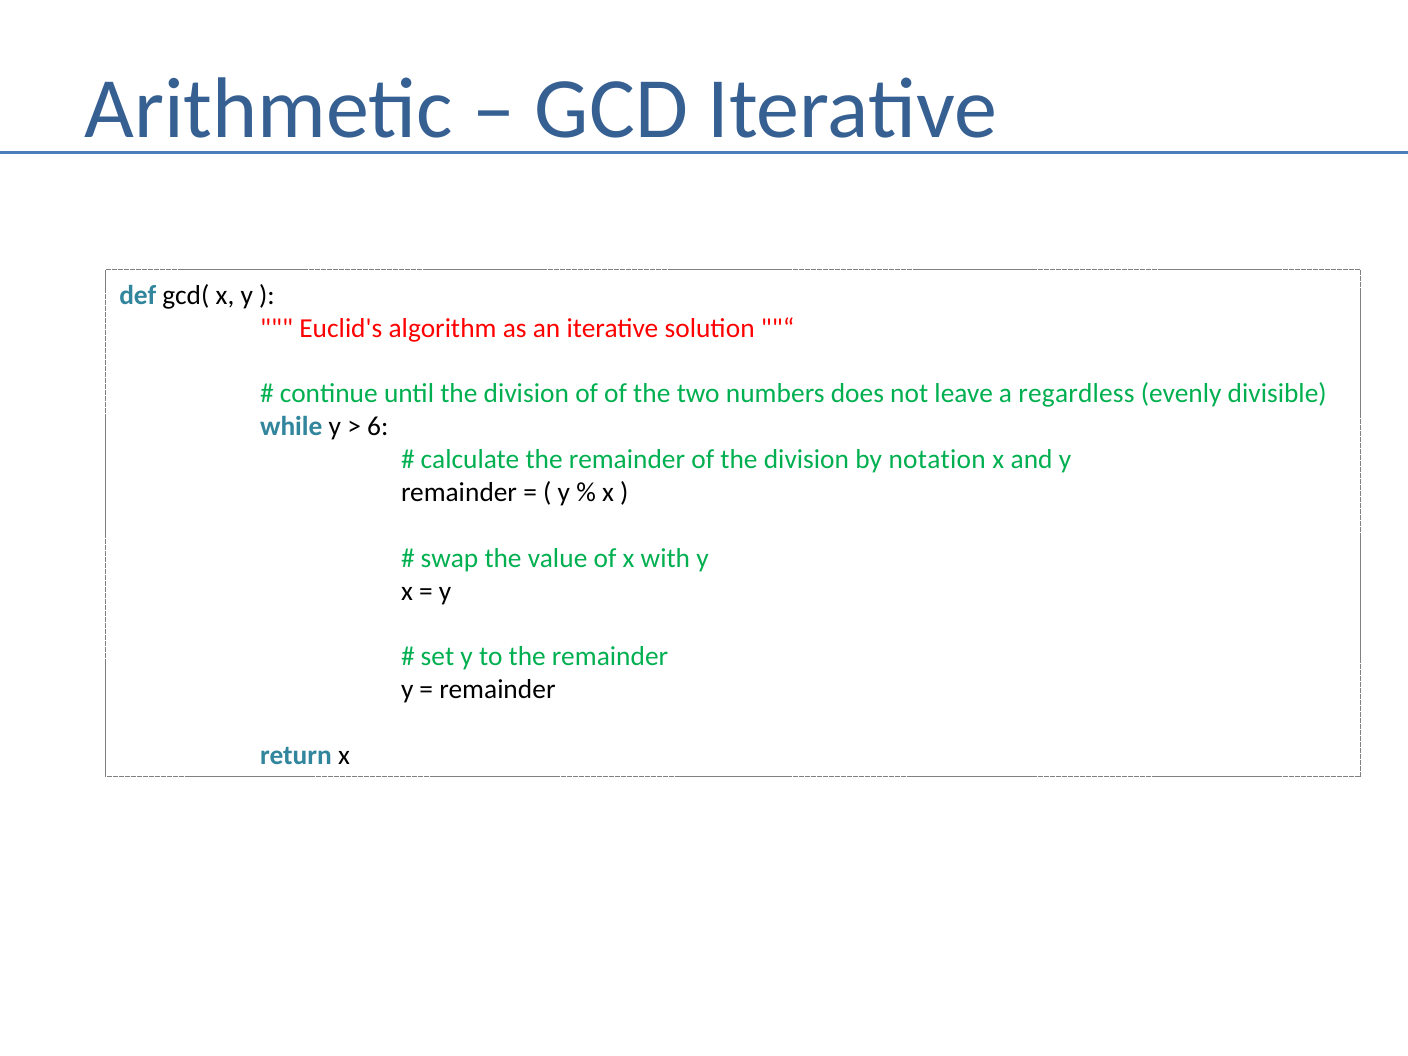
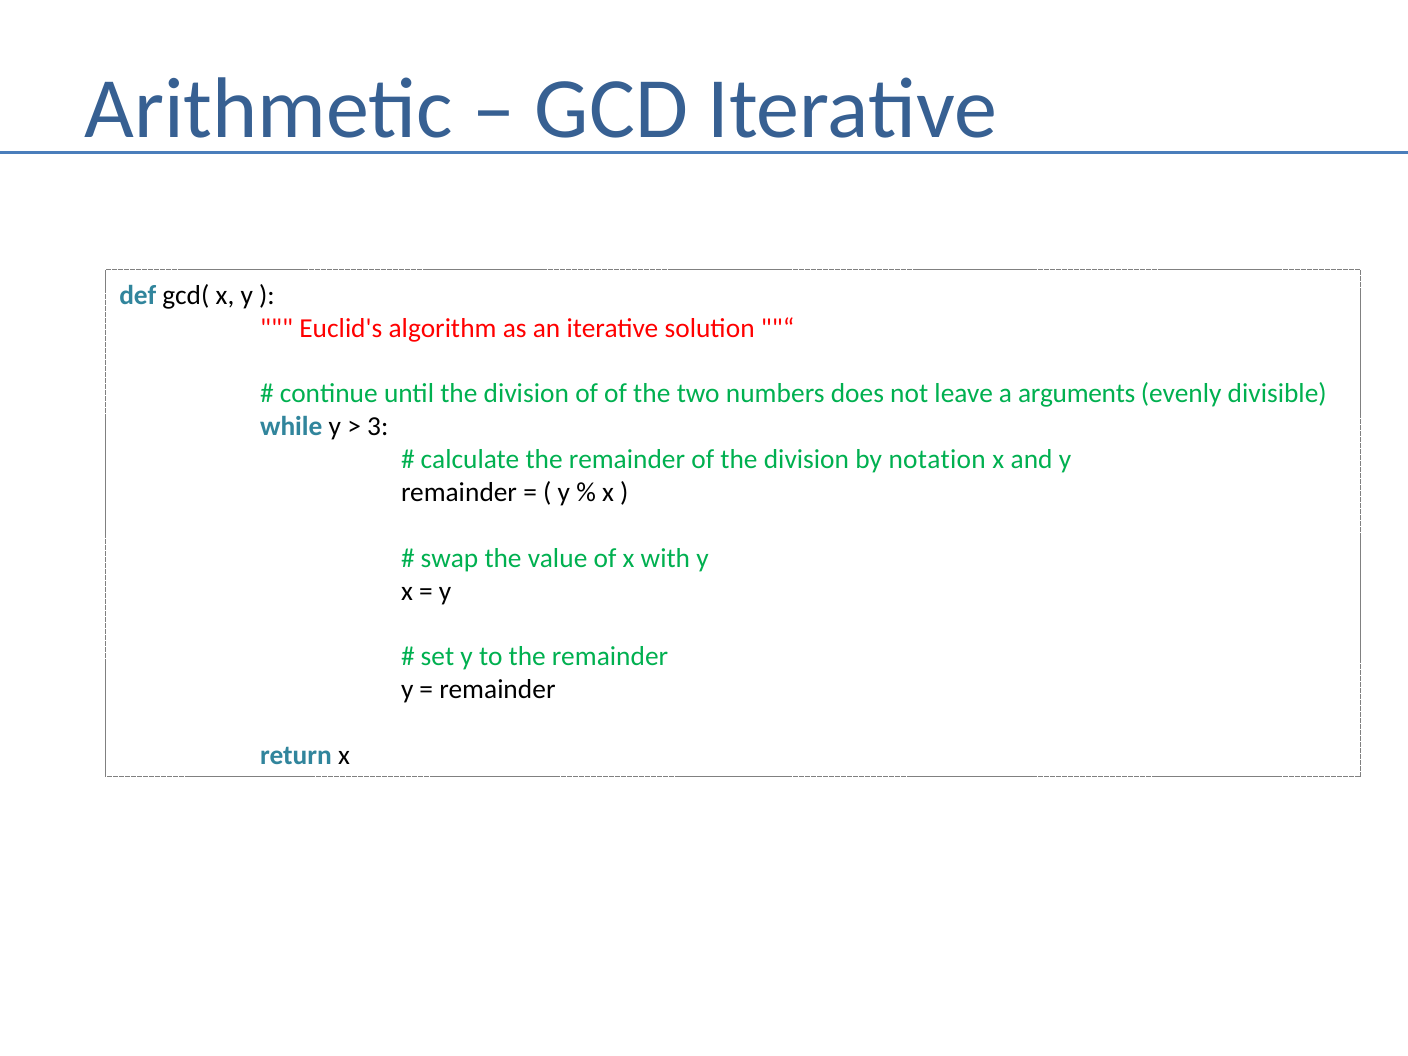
regardless: regardless -> arguments
6: 6 -> 3
